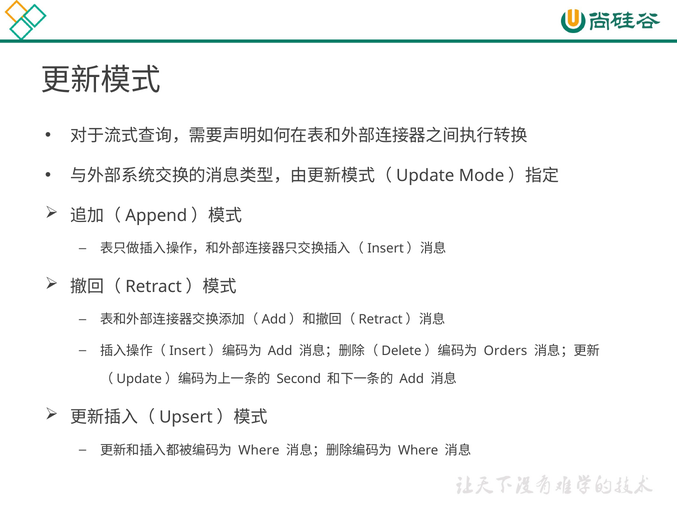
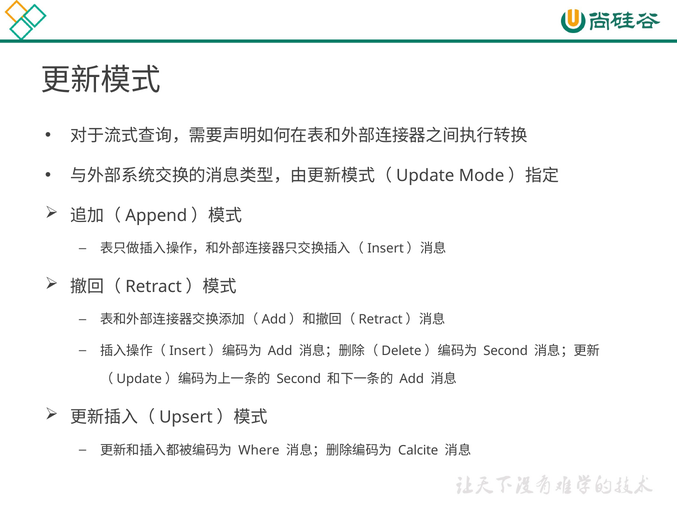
Orders at (505, 350): Orders -> Second
Where at (418, 450): Where -> Calcite
